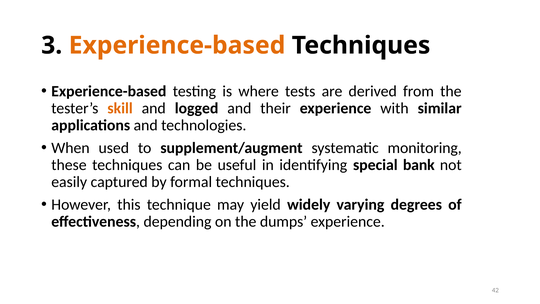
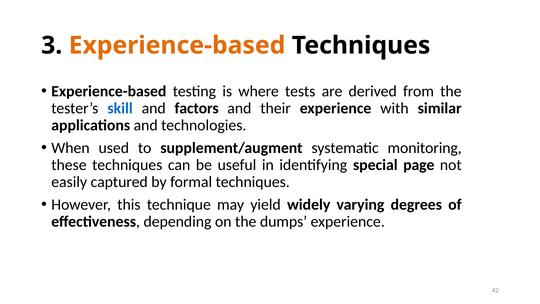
skill colour: orange -> blue
logged: logged -> factors
bank: bank -> page
